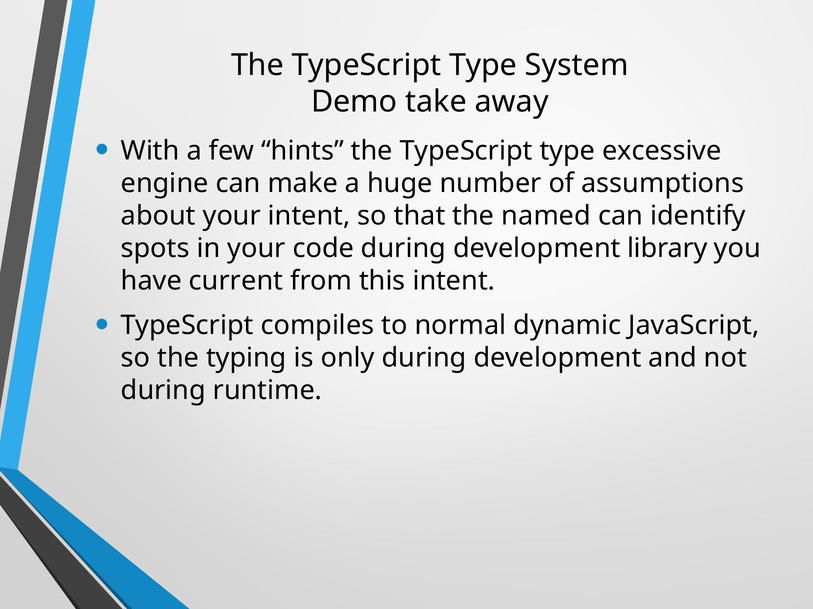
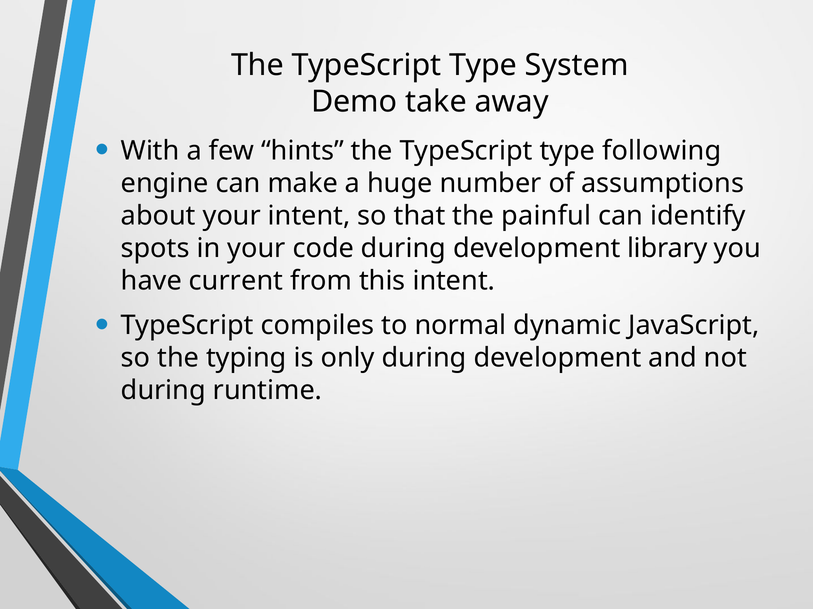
excessive: excessive -> following
named: named -> painful
